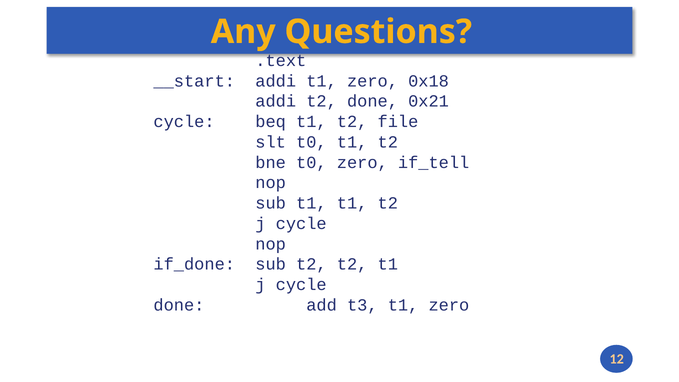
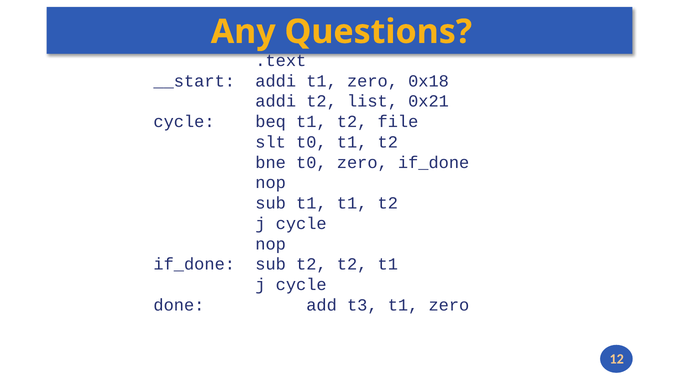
t2 done: done -> list
zero if_tell: if_tell -> if_done
